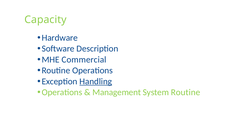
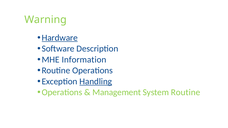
Capacity: Capacity -> Warning
Hardware underline: none -> present
Commercial: Commercial -> Information
